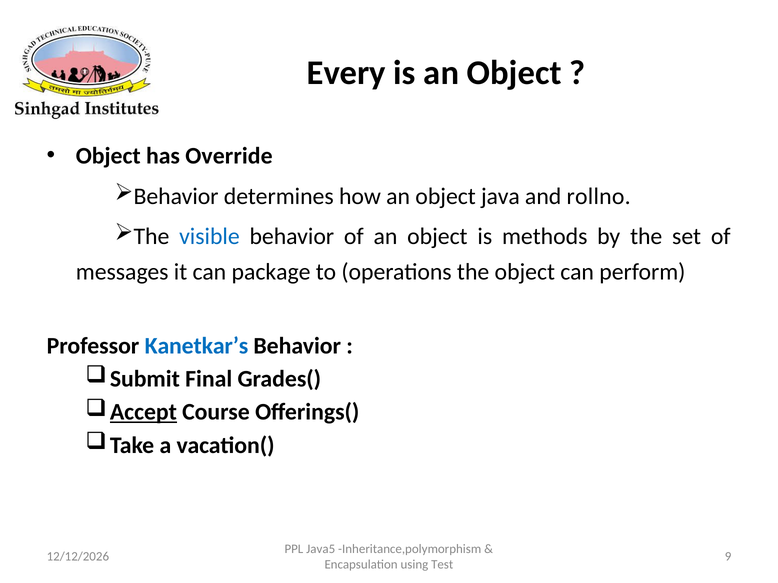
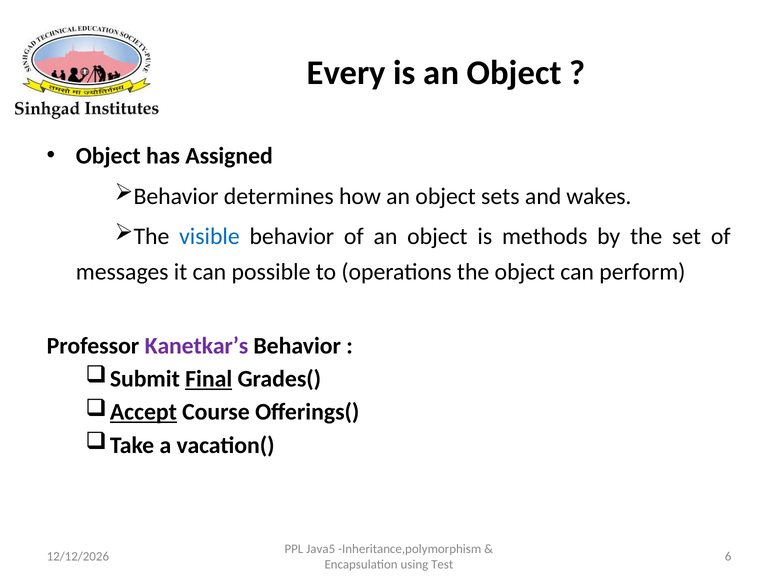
Override: Override -> Assigned
java: java -> sets
rollno: rollno -> wakes
package: package -> possible
Kanetkar’s colour: blue -> purple
Final underline: none -> present
9: 9 -> 6
